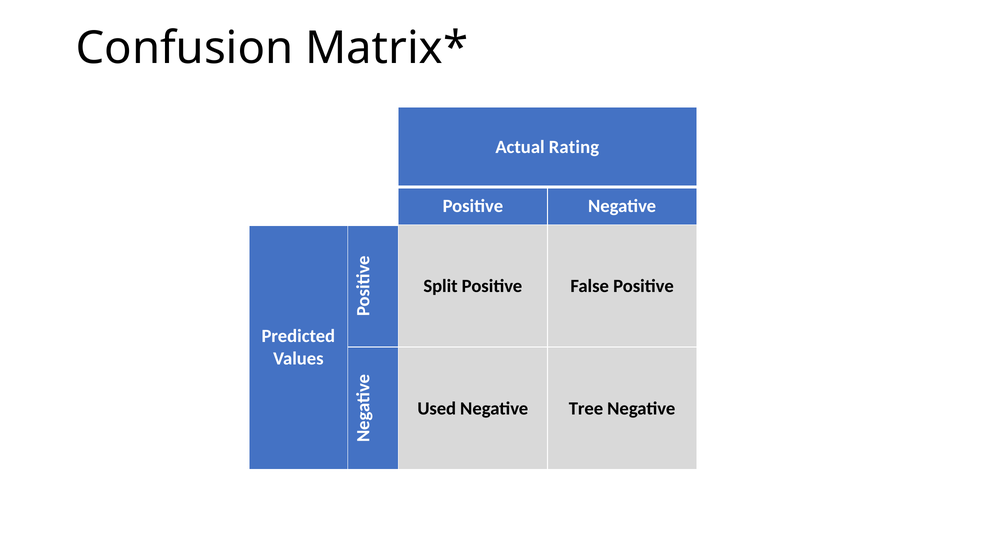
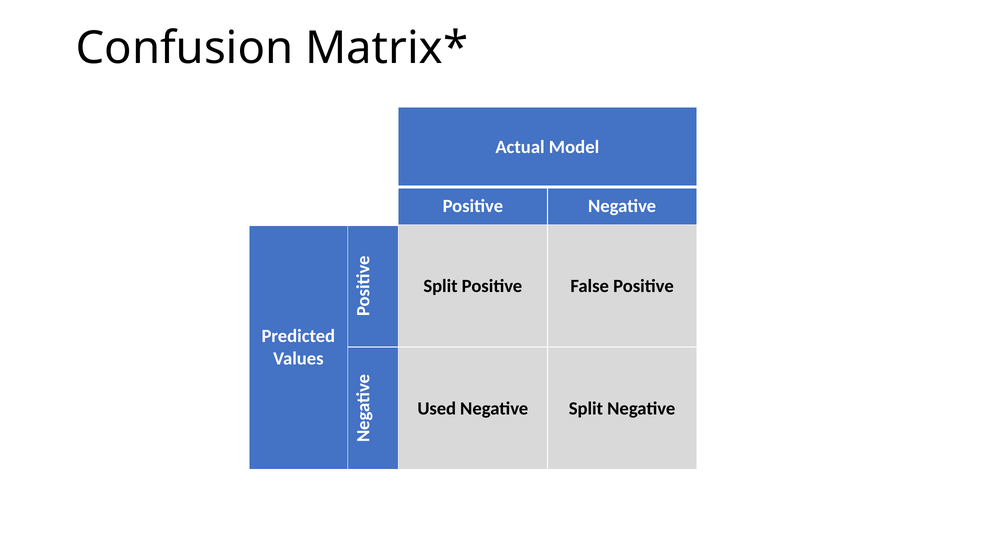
Rating: Rating -> Model
Negative Tree: Tree -> Split
